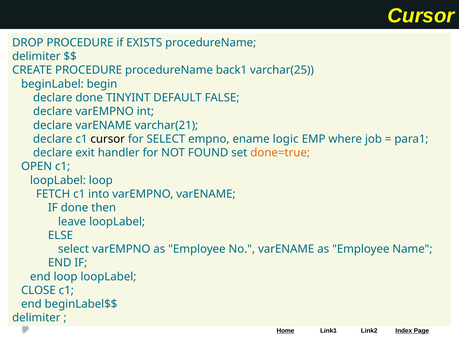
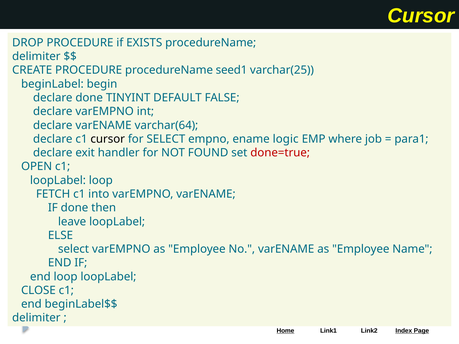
back1: back1 -> seed1
varchar(21: varchar(21 -> varchar(64
done=true colour: orange -> red
